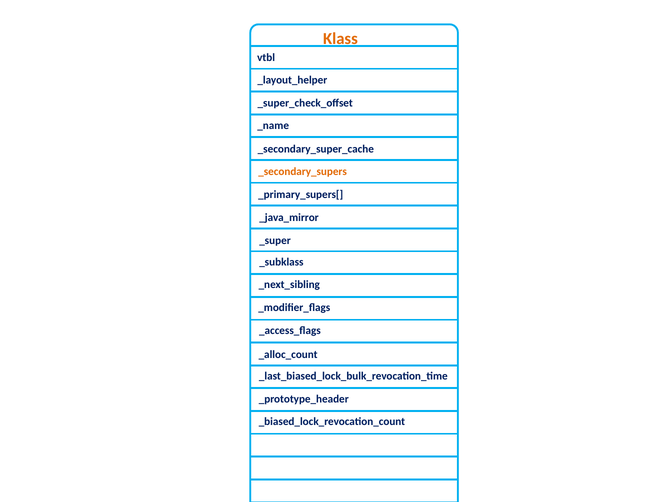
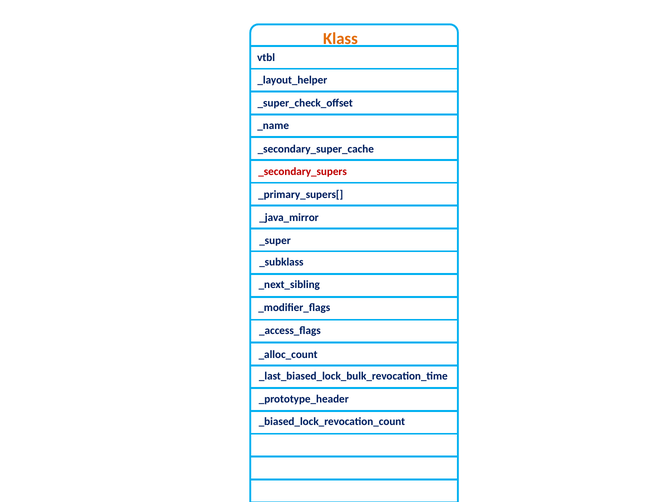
_secondary_supers colour: orange -> red
